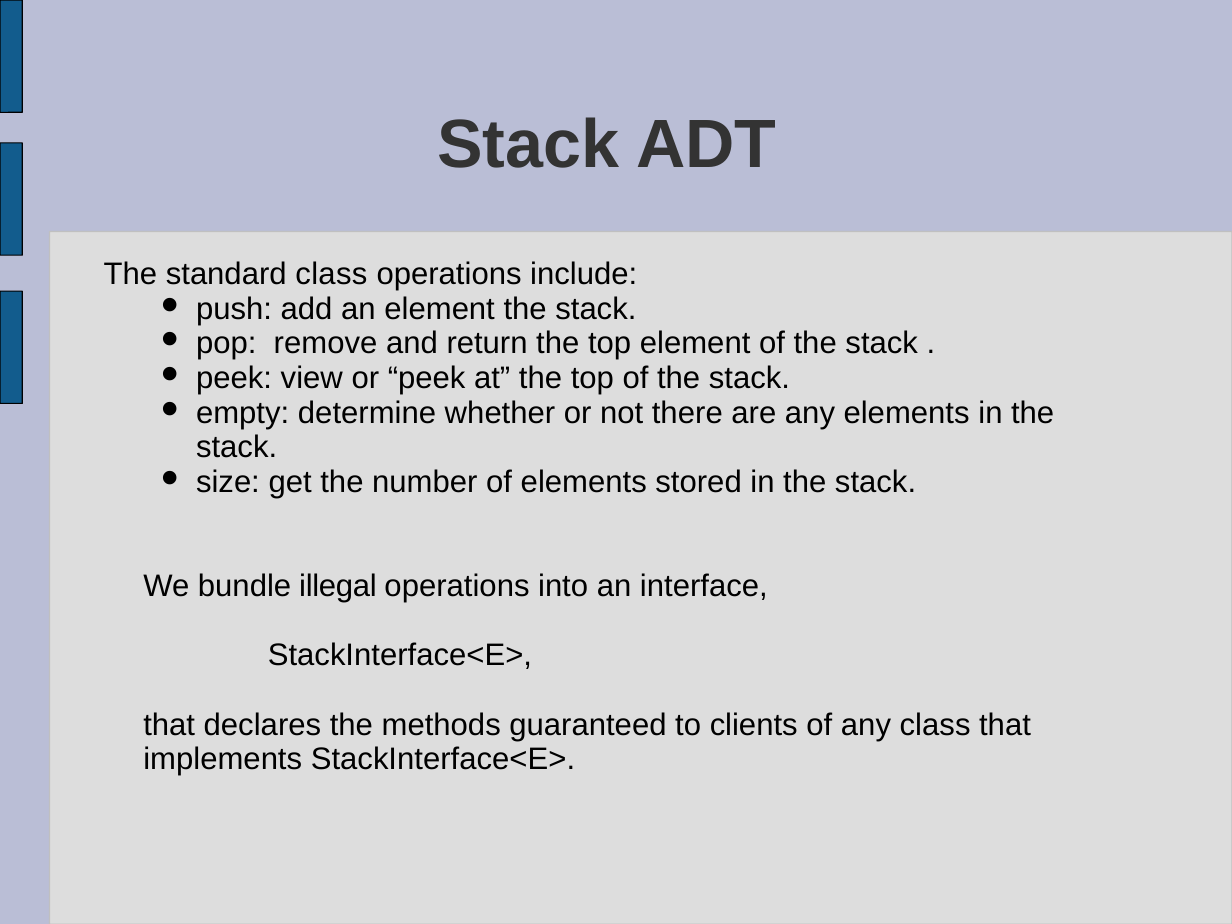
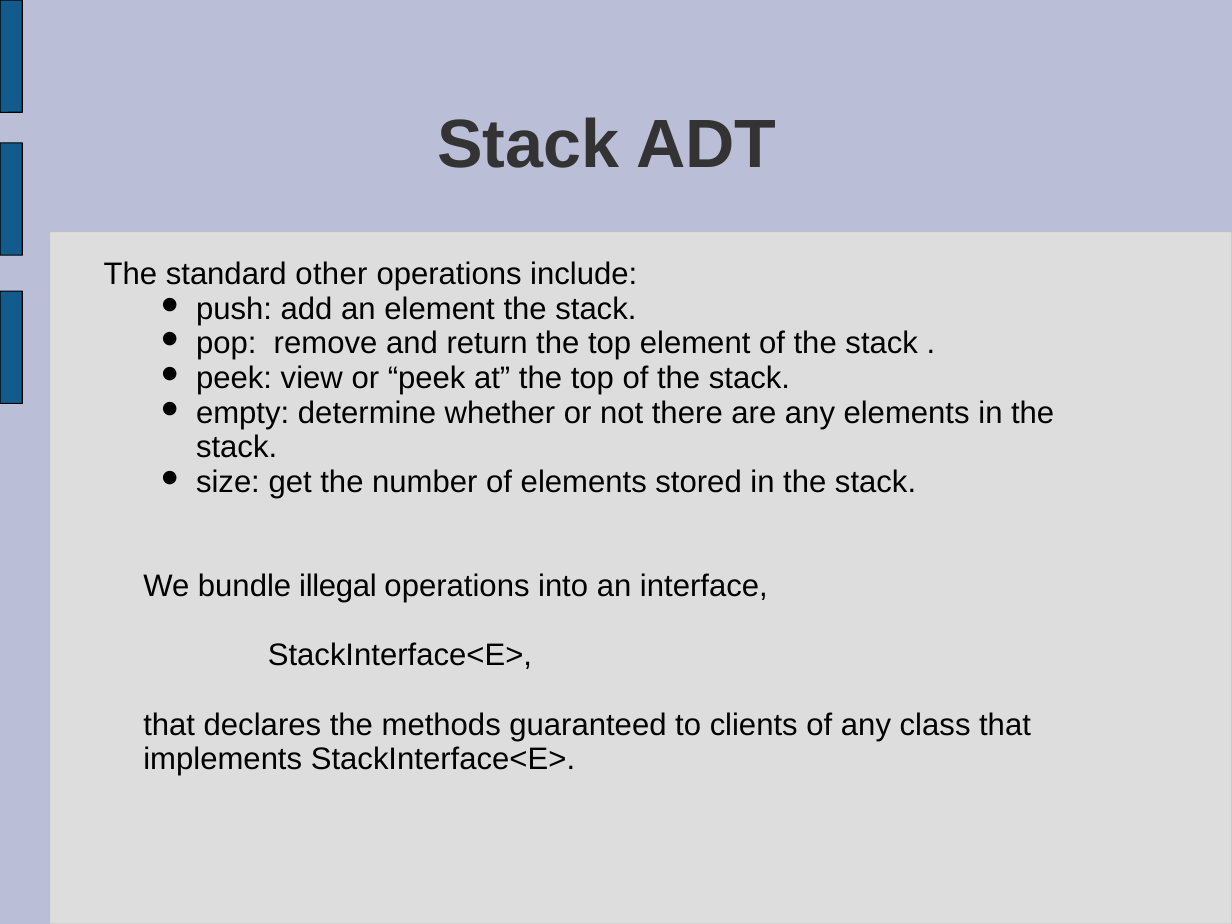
standard class: class -> other
